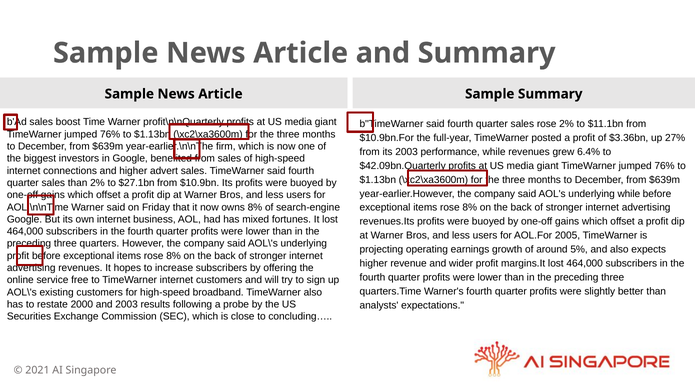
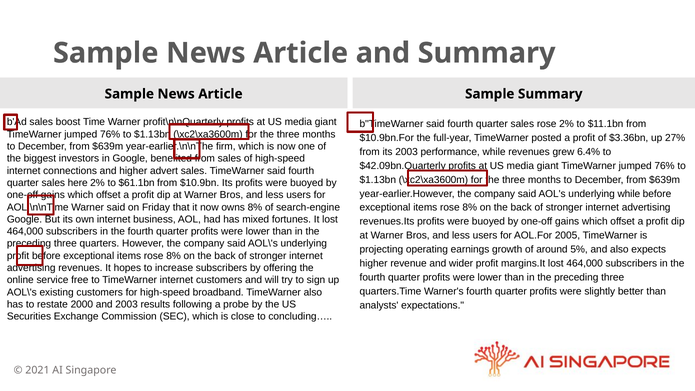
sales than: than -> here
$27.1bn: $27.1bn -> $61.1bn
